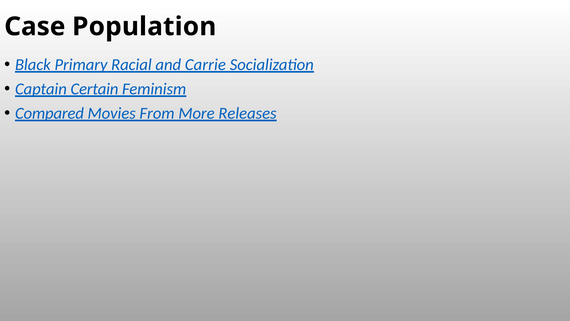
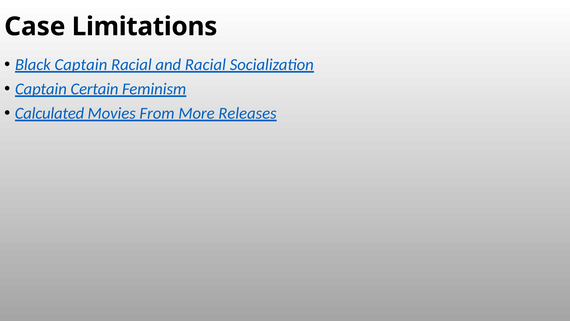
Population: Population -> Limitations
Black Primary: Primary -> Captain
and Carrie: Carrie -> Racial
Compared: Compared -> Calculated
